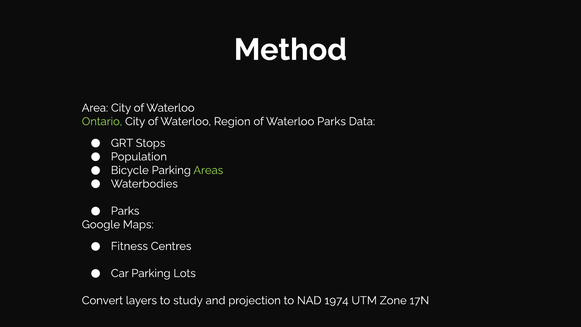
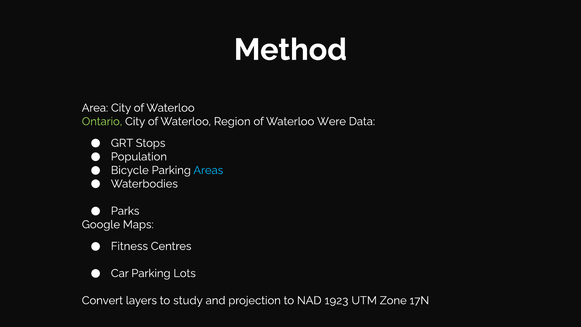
Waterloo Parks: Parks -> Were
Areas colour: light green -> light blue
1974: 1974 -> 1923
